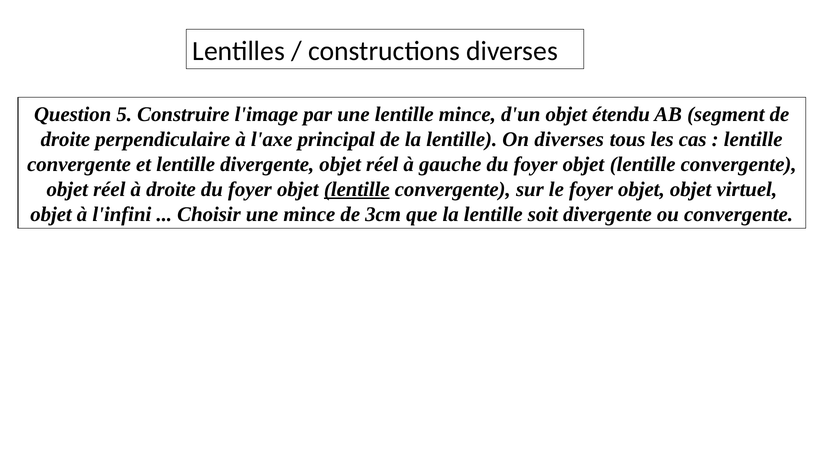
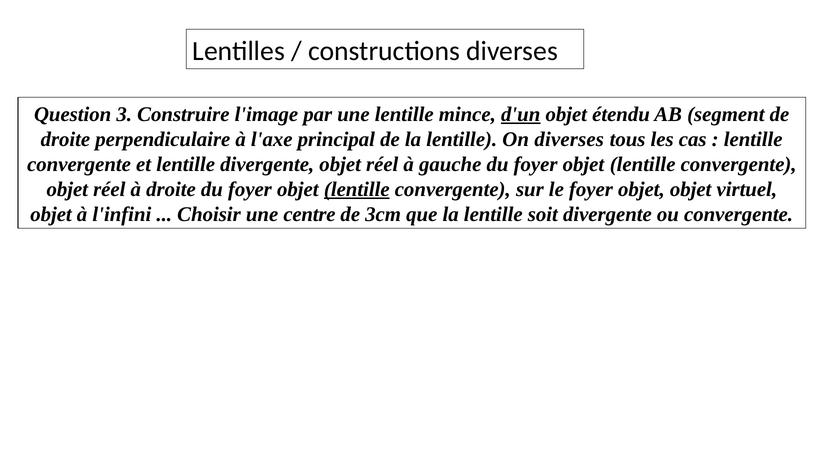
5: 5 -> 3
d'un underline: none -> present
une mince: mince -> centre
